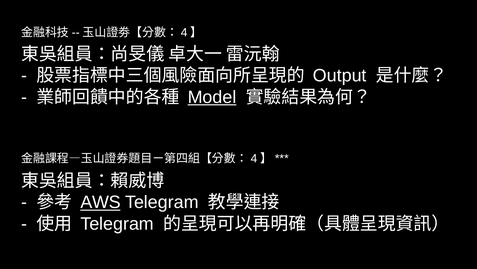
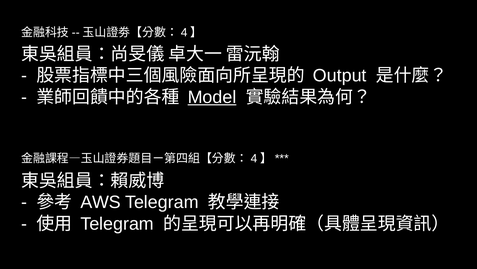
AWS underline: present -> none
